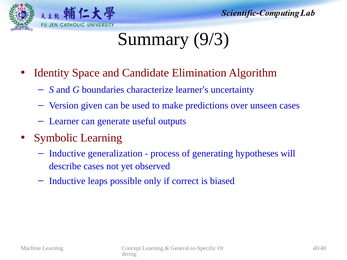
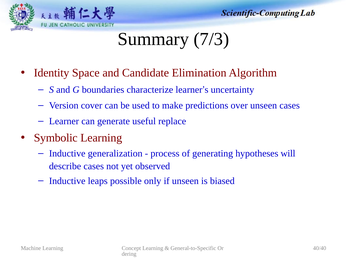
9/3: 9/3 -> 7/3
given: given -> cover
outputs: outputs -> replace
if correct: correct -> unseen
